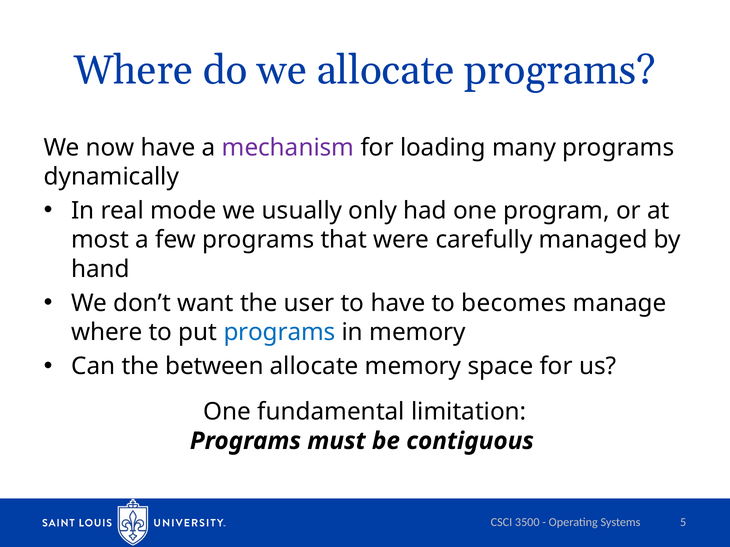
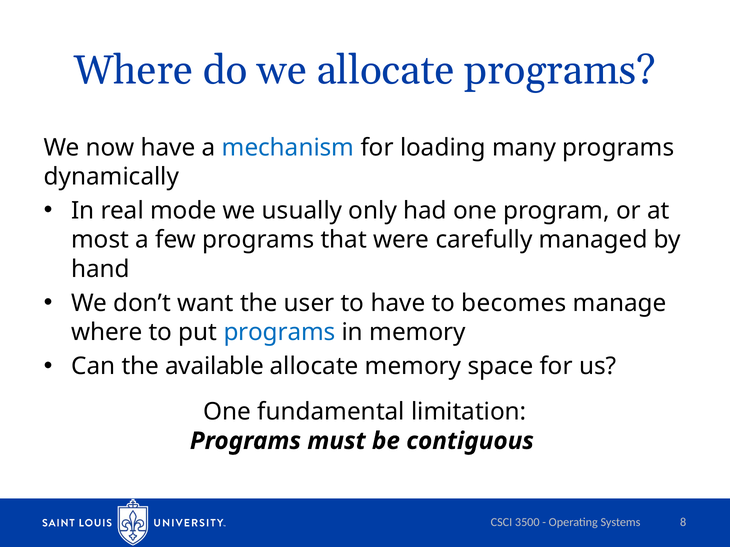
mechanism colour: purple -> blue
between: between -> available
5: 5 -> 8
